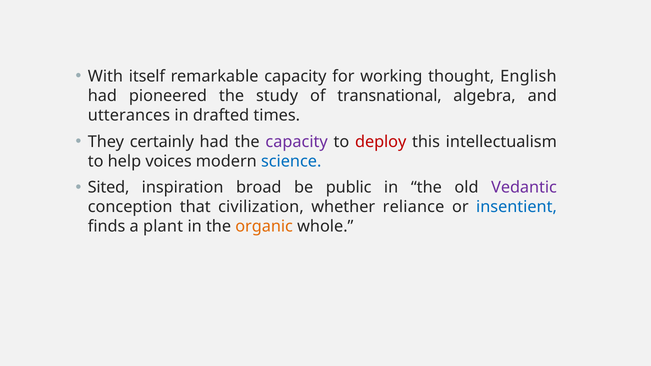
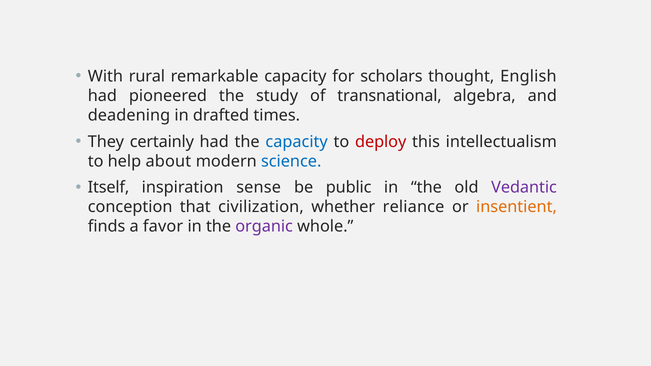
itself: itself -> rural
working: working -> scholars
utterances: utterances -> deadening
capacity at (297, 142) colour: purple -> blue
voices: voices -> about
Sited: Sited -> Itself
broad: broad -> sense
insentient colour: blue -> orange
plant: plant -> favor
organic colour: orange -> purple
